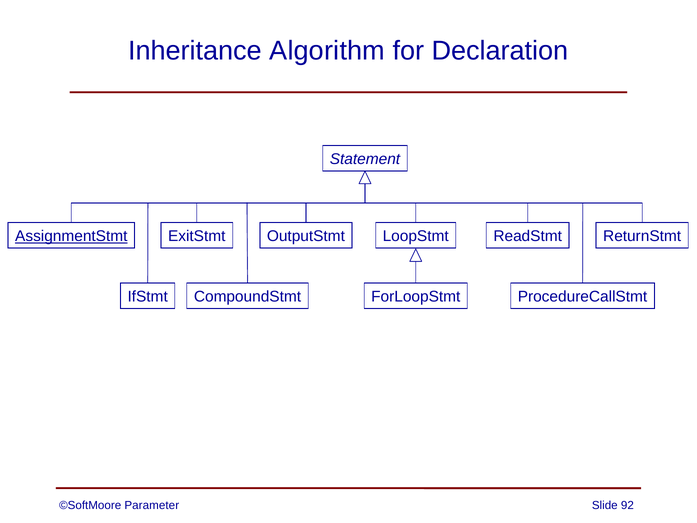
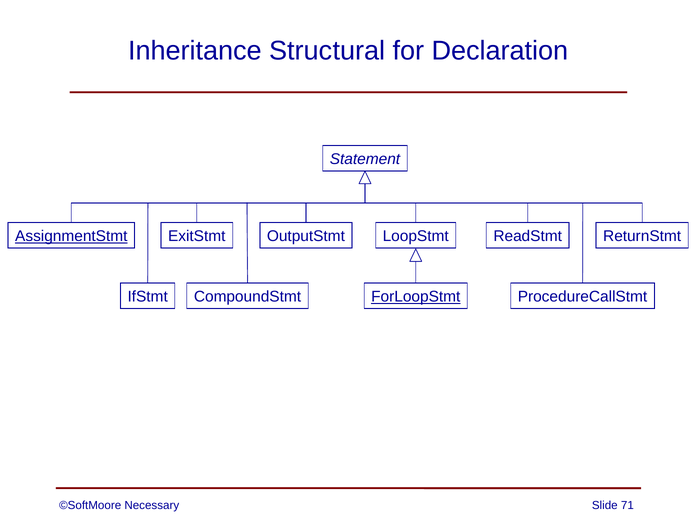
Algorithm: Algorithm -> Structural
ForLoopStmt underline: none -> present
Parameter: Parameter -> Necessary
92: 92 -> 71
